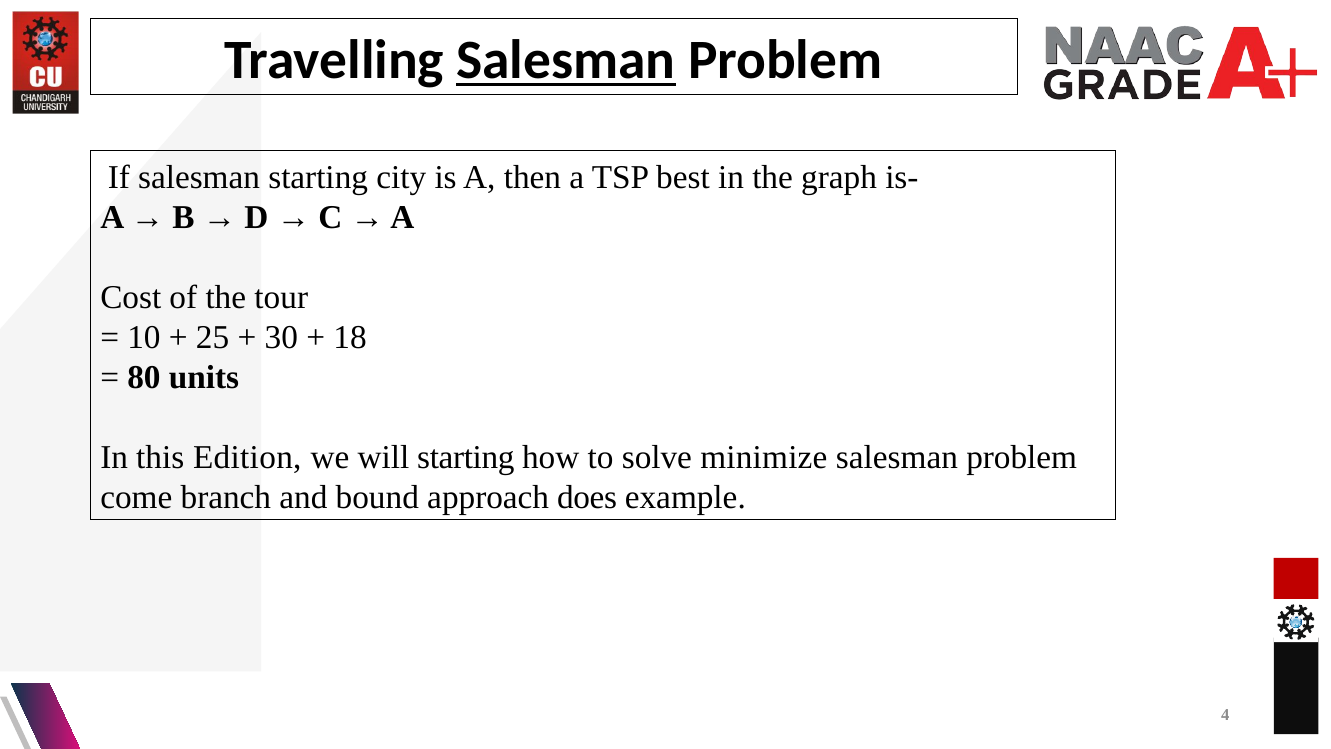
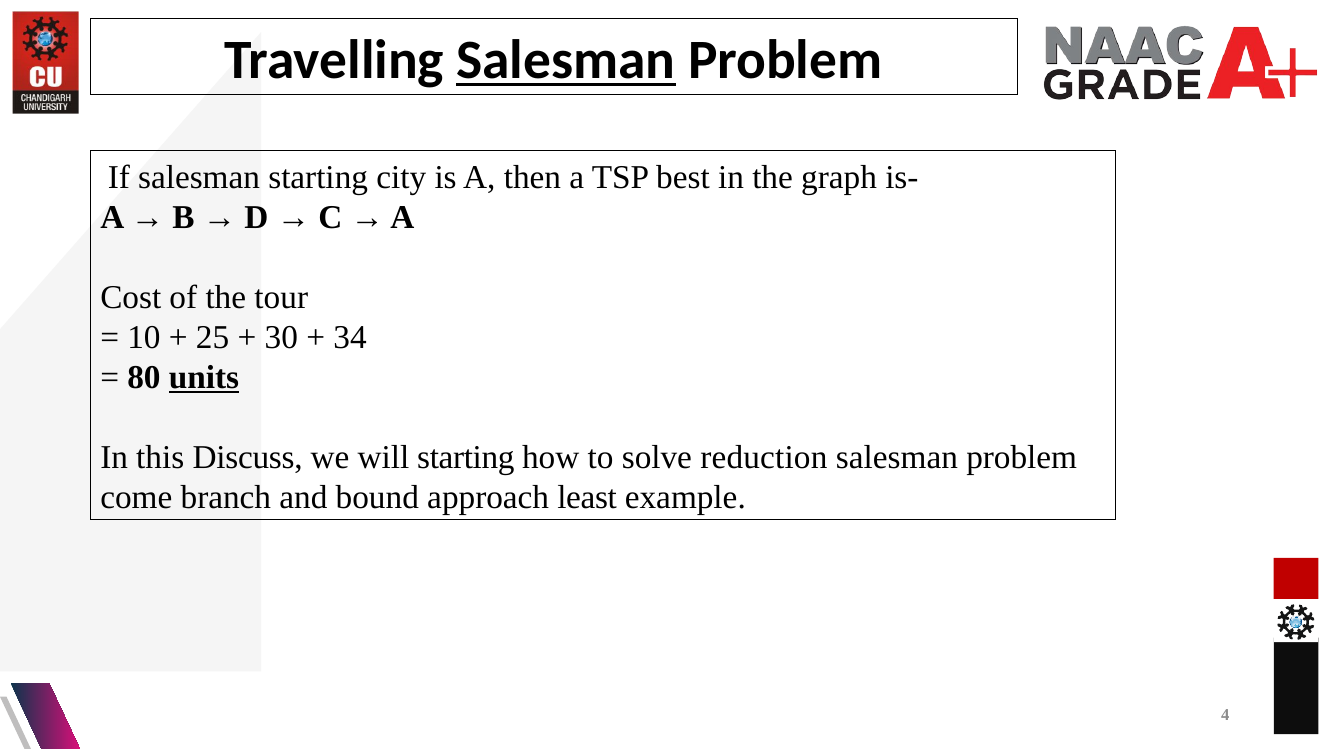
18: 18 -> 34
units underline: none -> present
Edition: Edition -> Discuss
minimize: minimize -> reduction
does: does -> least
